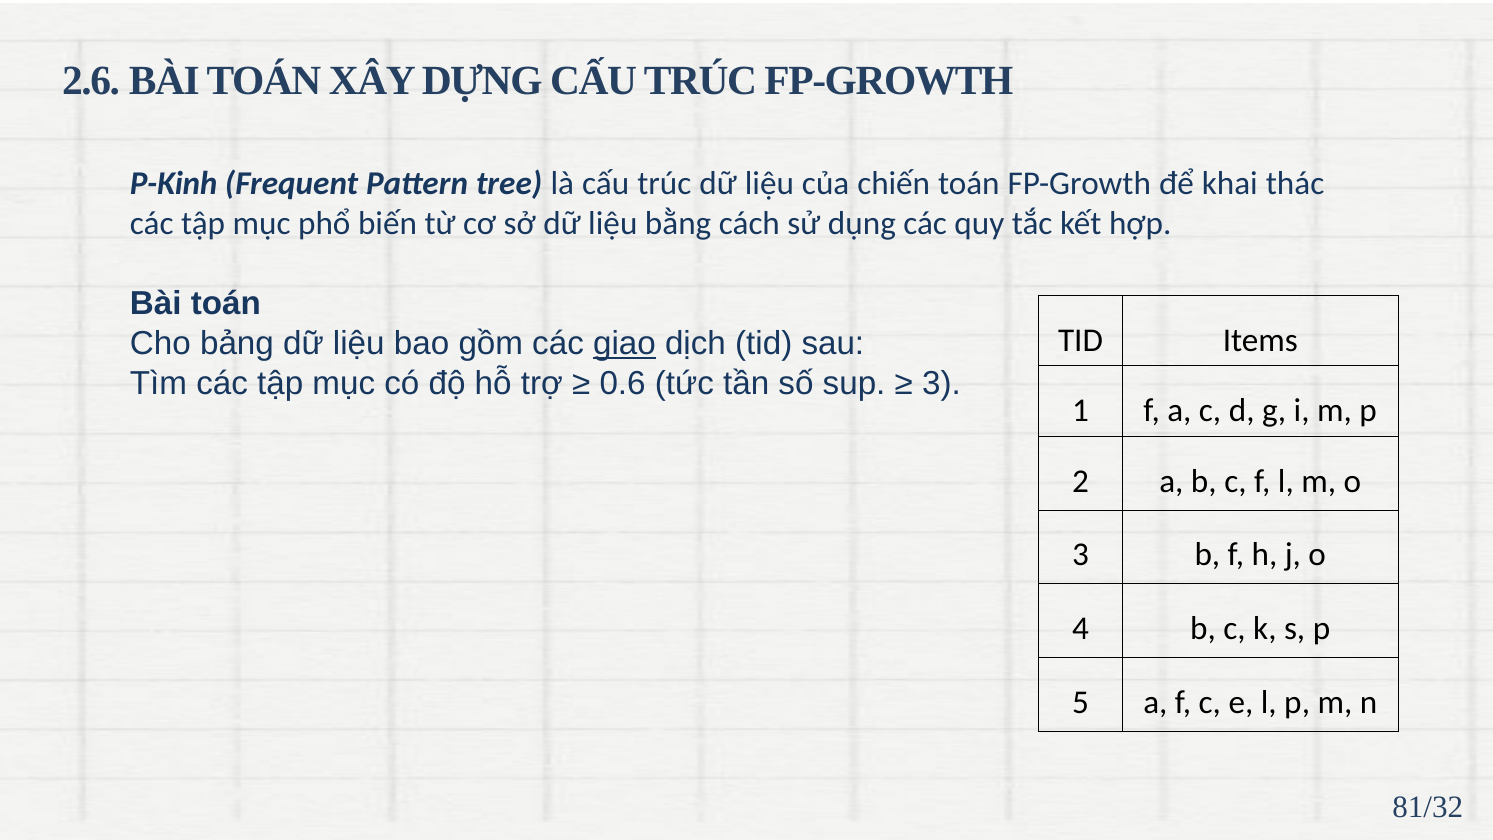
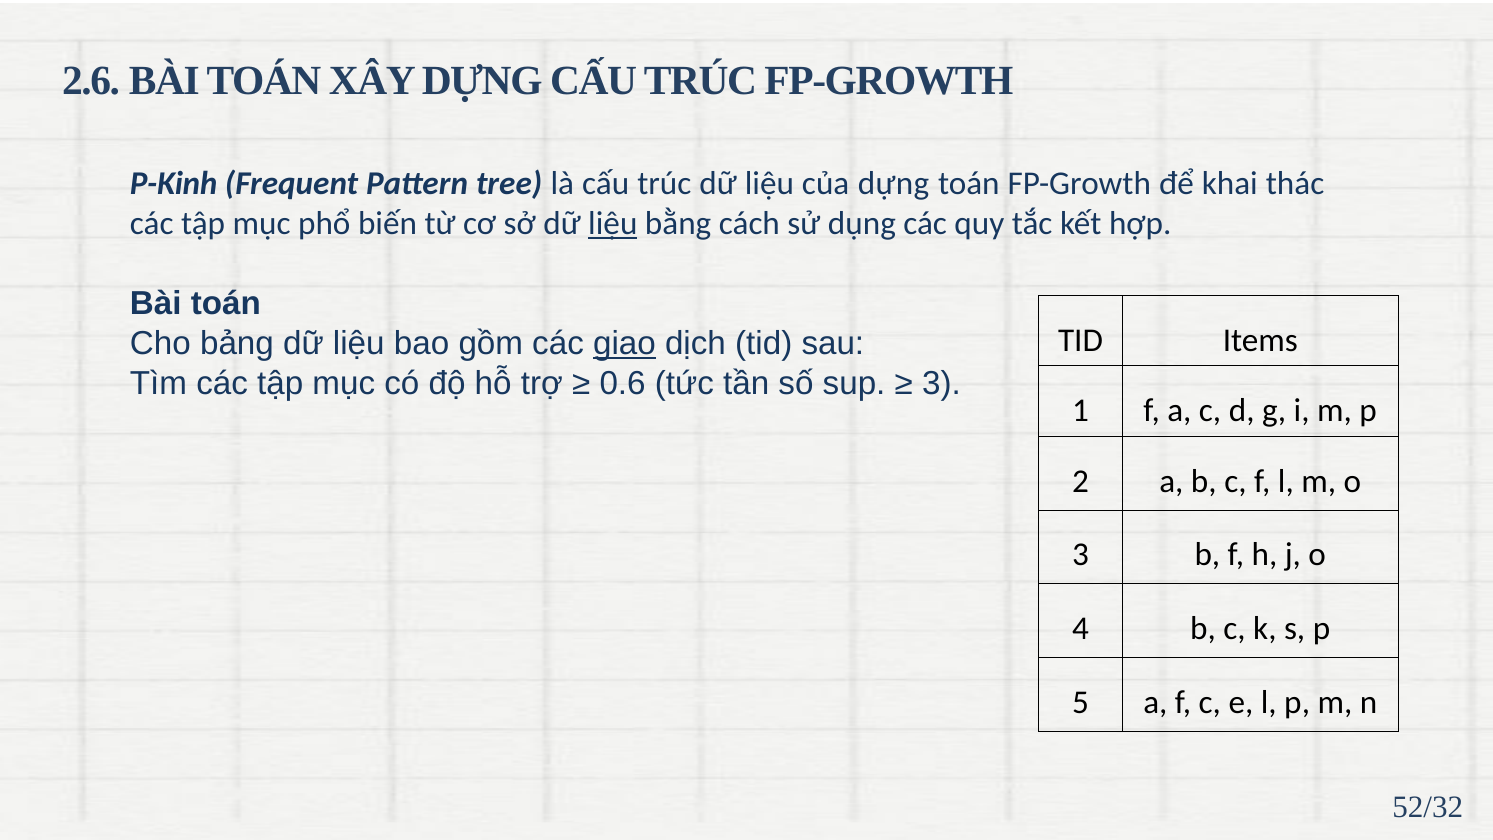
của chiến: chiến -> dựng
liệu at (613, 224) underline: none -> present
81/32: 81/32 -> 52/32
